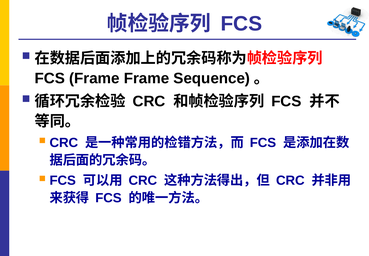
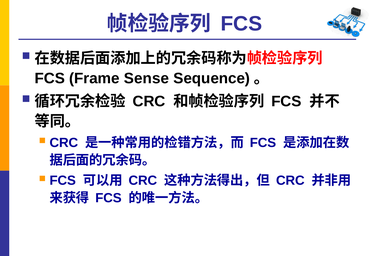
Frame Frame: Frame -> Sense
